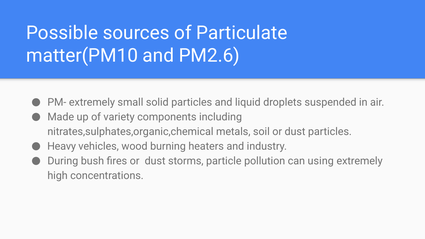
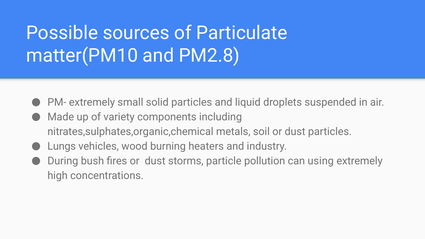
PM2.6: PM2.6 -> PM2.8
Heavy: Heavy -> Lungs
